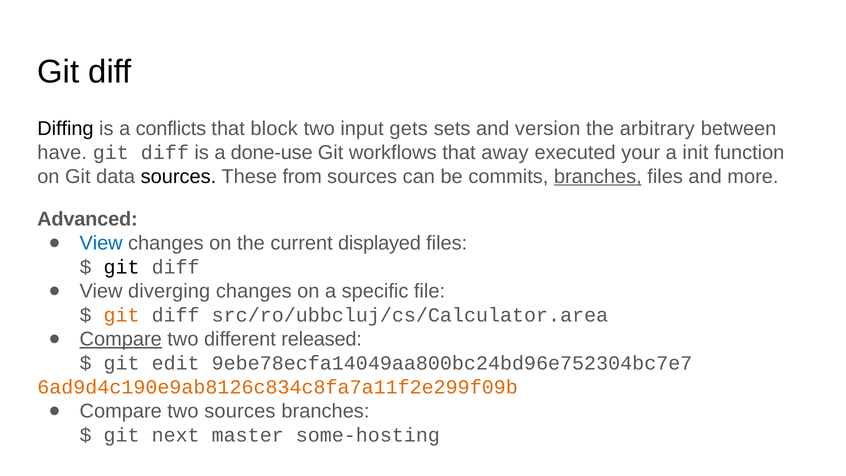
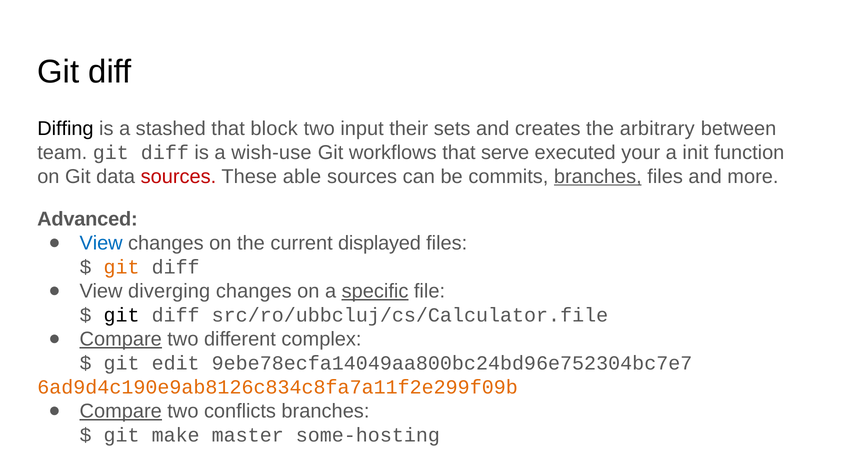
conflicts: conflicts -> stashed
gets: gets -> their
version: version -> creates
have: have -> team
done-use: done-use -> wish-use
away: away -> serve
sources at (178, 176) colour: black -> red
from: from -> able
git at (122, 267) colour: black -> orange
specific underline: none -> present
git at (122, 315) colour: orange -> black
src/ro/ubbcluj/cs/Calculator.area: src/ro/ubbcluj/cs/Calculator.area -> src/ro/ubbcluj/cs/Calculator.file
released: released -> complex
Compare at (121, 411) underline: none -> present
two sources: sources -> conflicts
next: next -> make
